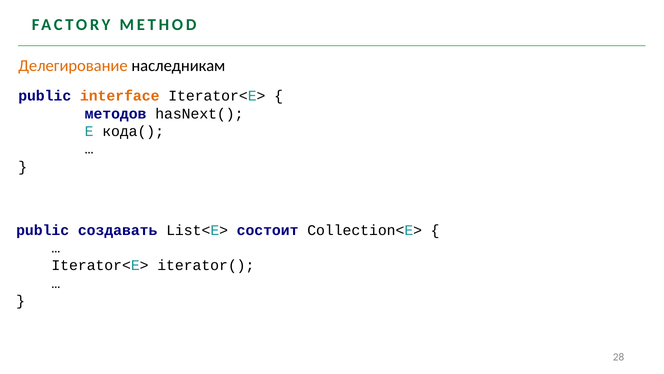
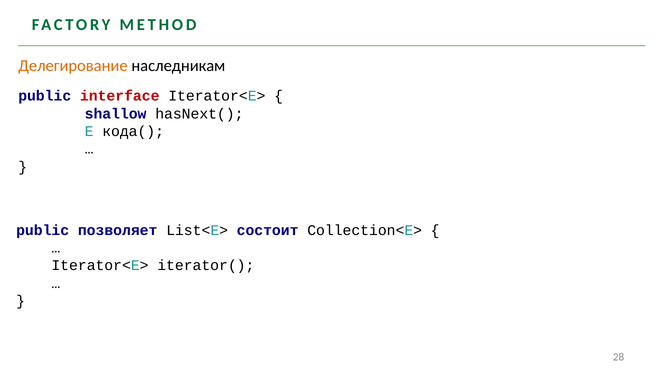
interface colour: orange -> red
методов: методов -> shallow
создавать: создавать -> позволяет
